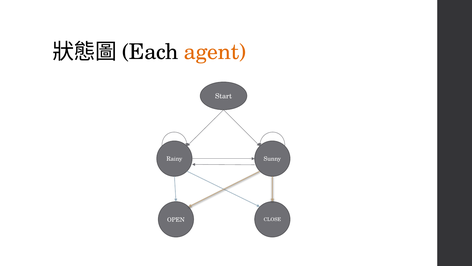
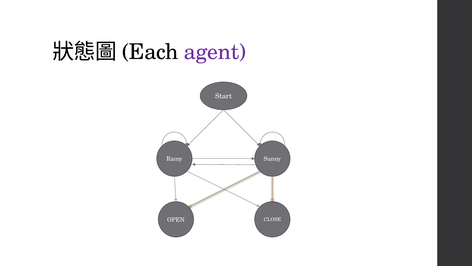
agent colour: orange -> purple
